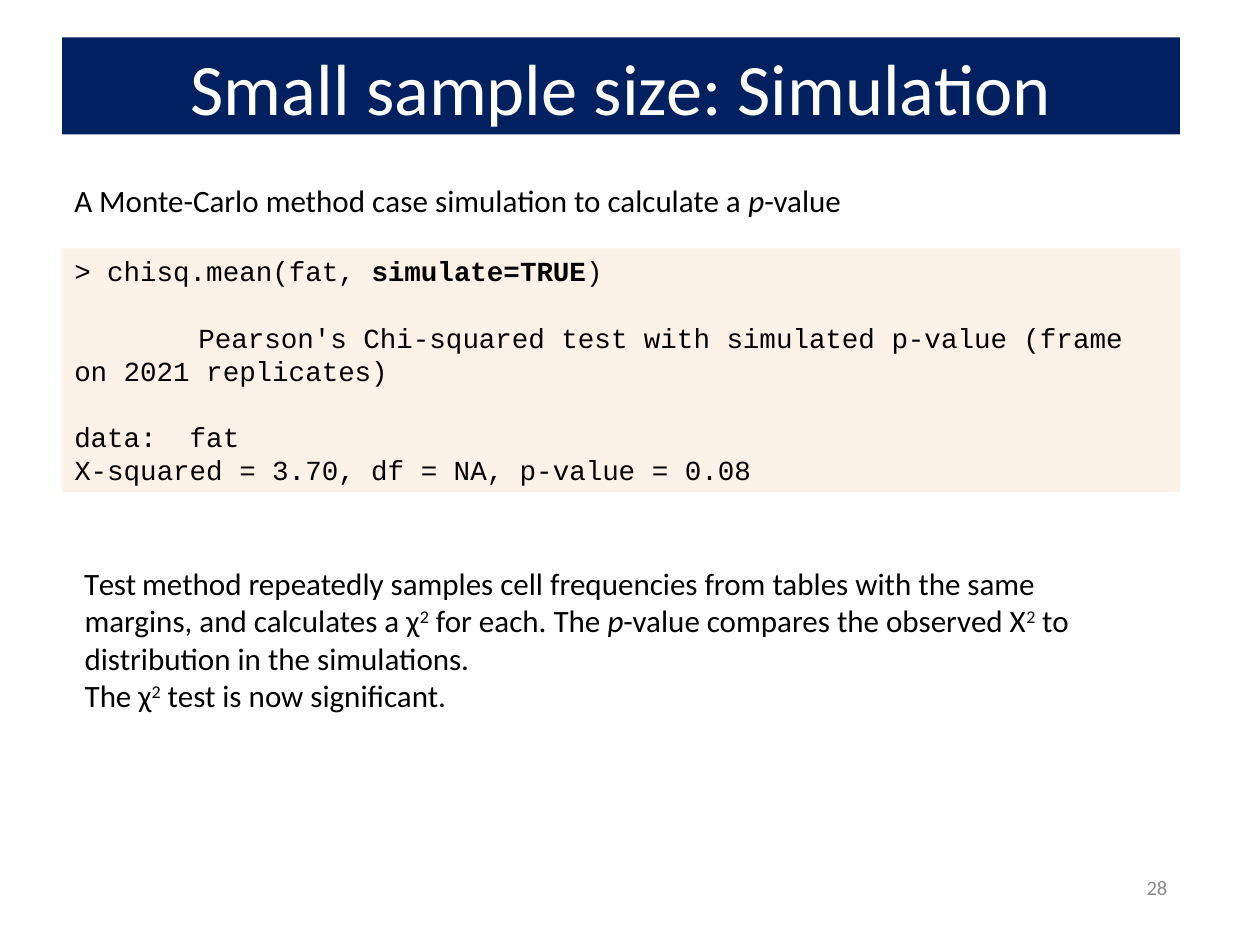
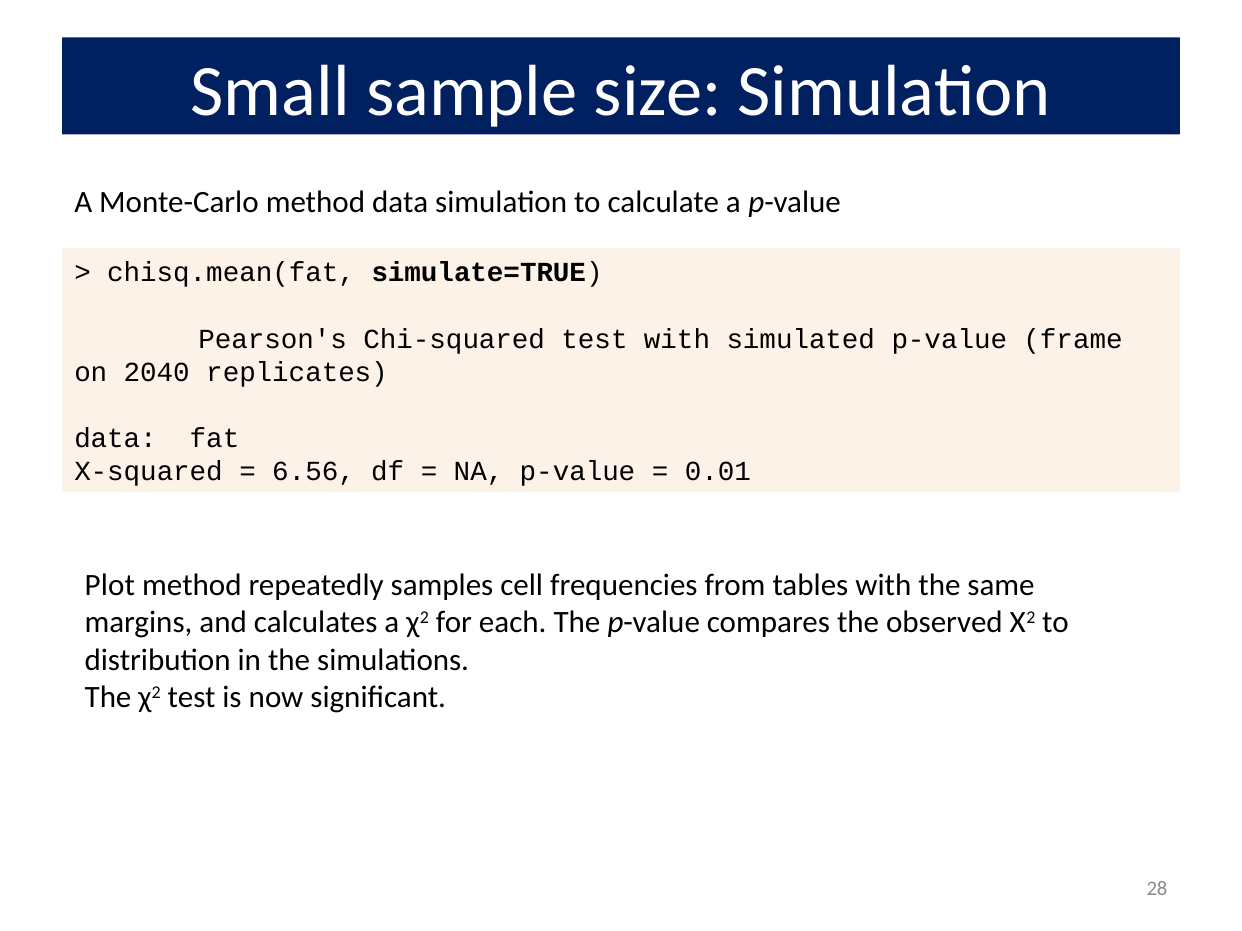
method case: case -> data
2021: 2021 -> 2040
3.70: 3.70 -> 6.56
0.08: 0.08 -> 0.01
Test at (110, 586): Test -> Plot
